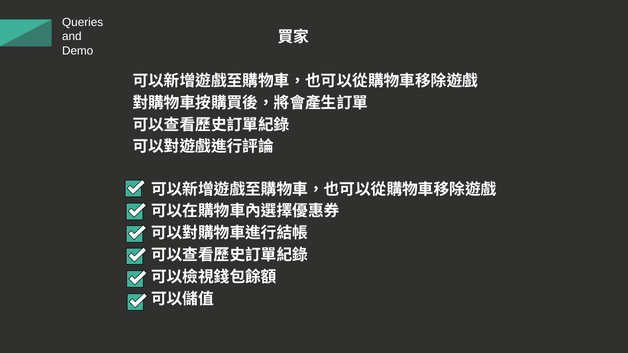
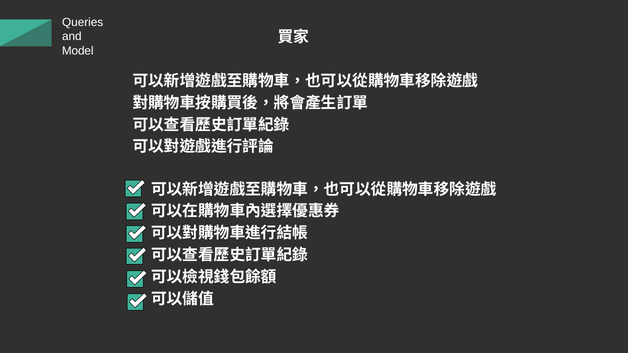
Demo: Demo -> Model
